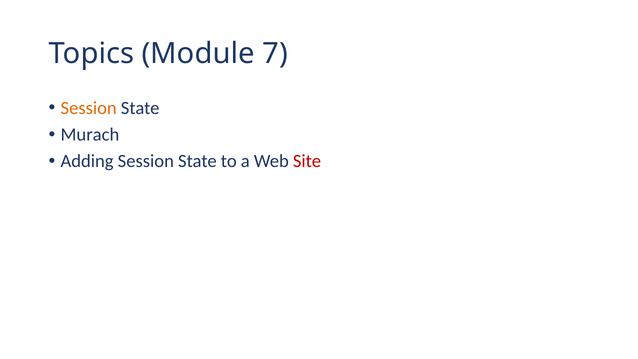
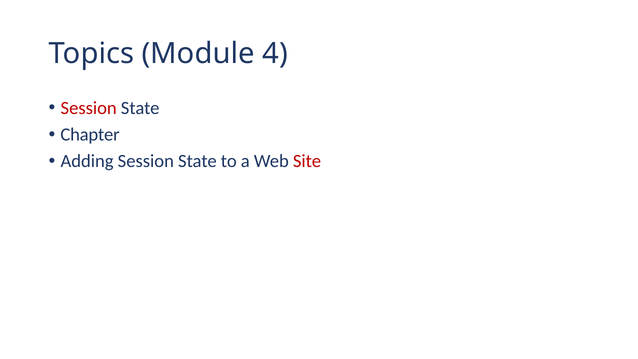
7: 7 -> 4
Session at (89, 108) colour: orange -> red
Murach: Murach -> Chapter
